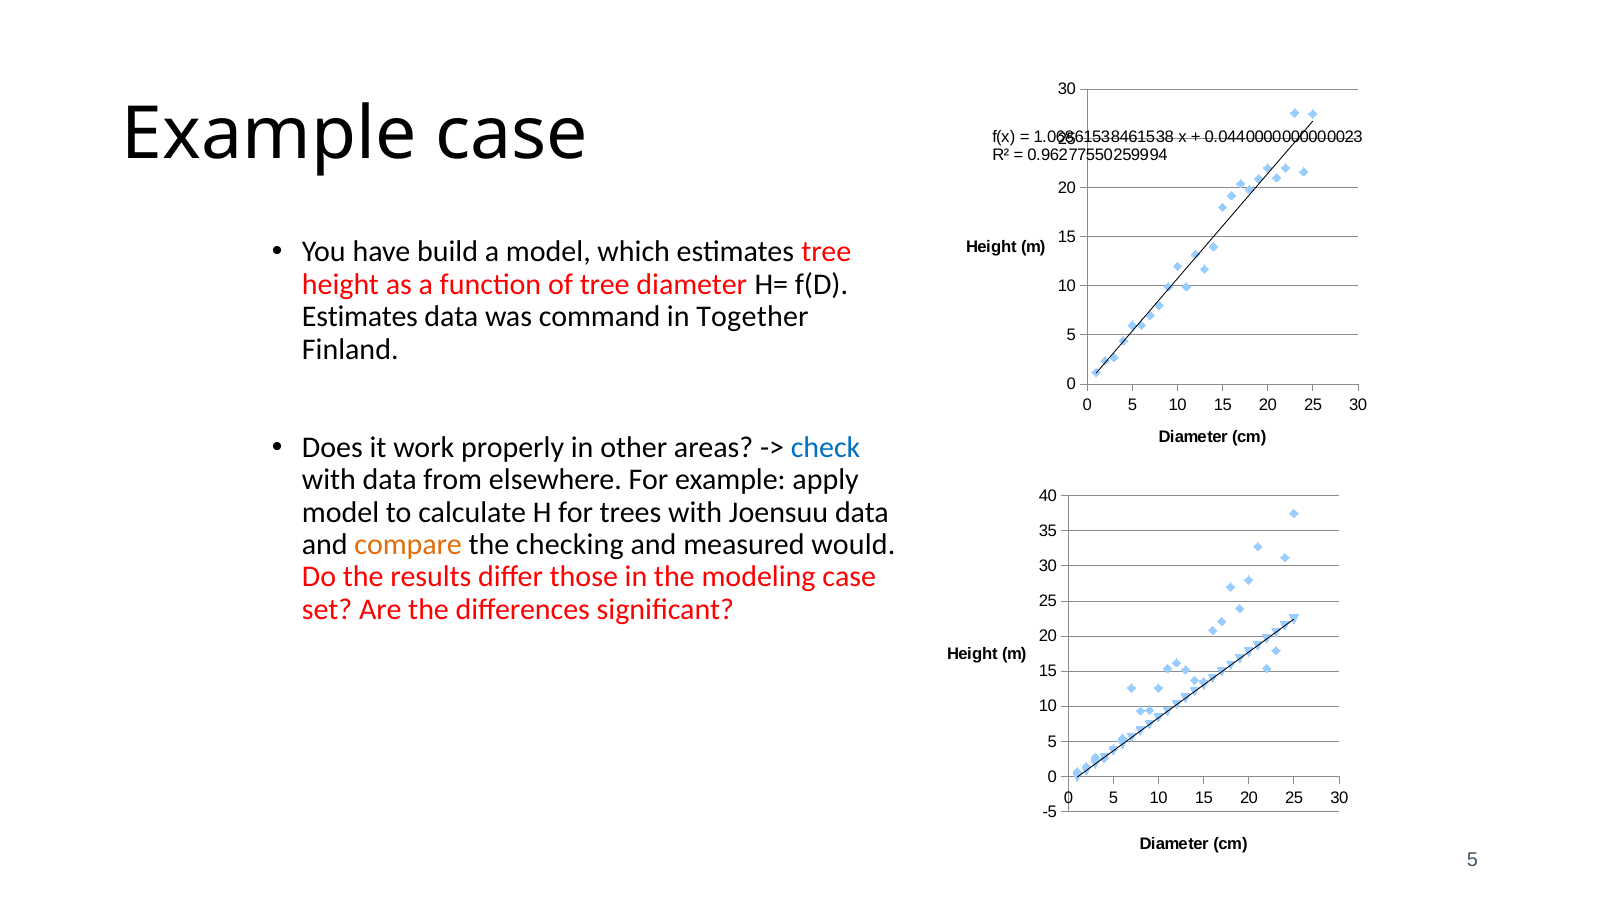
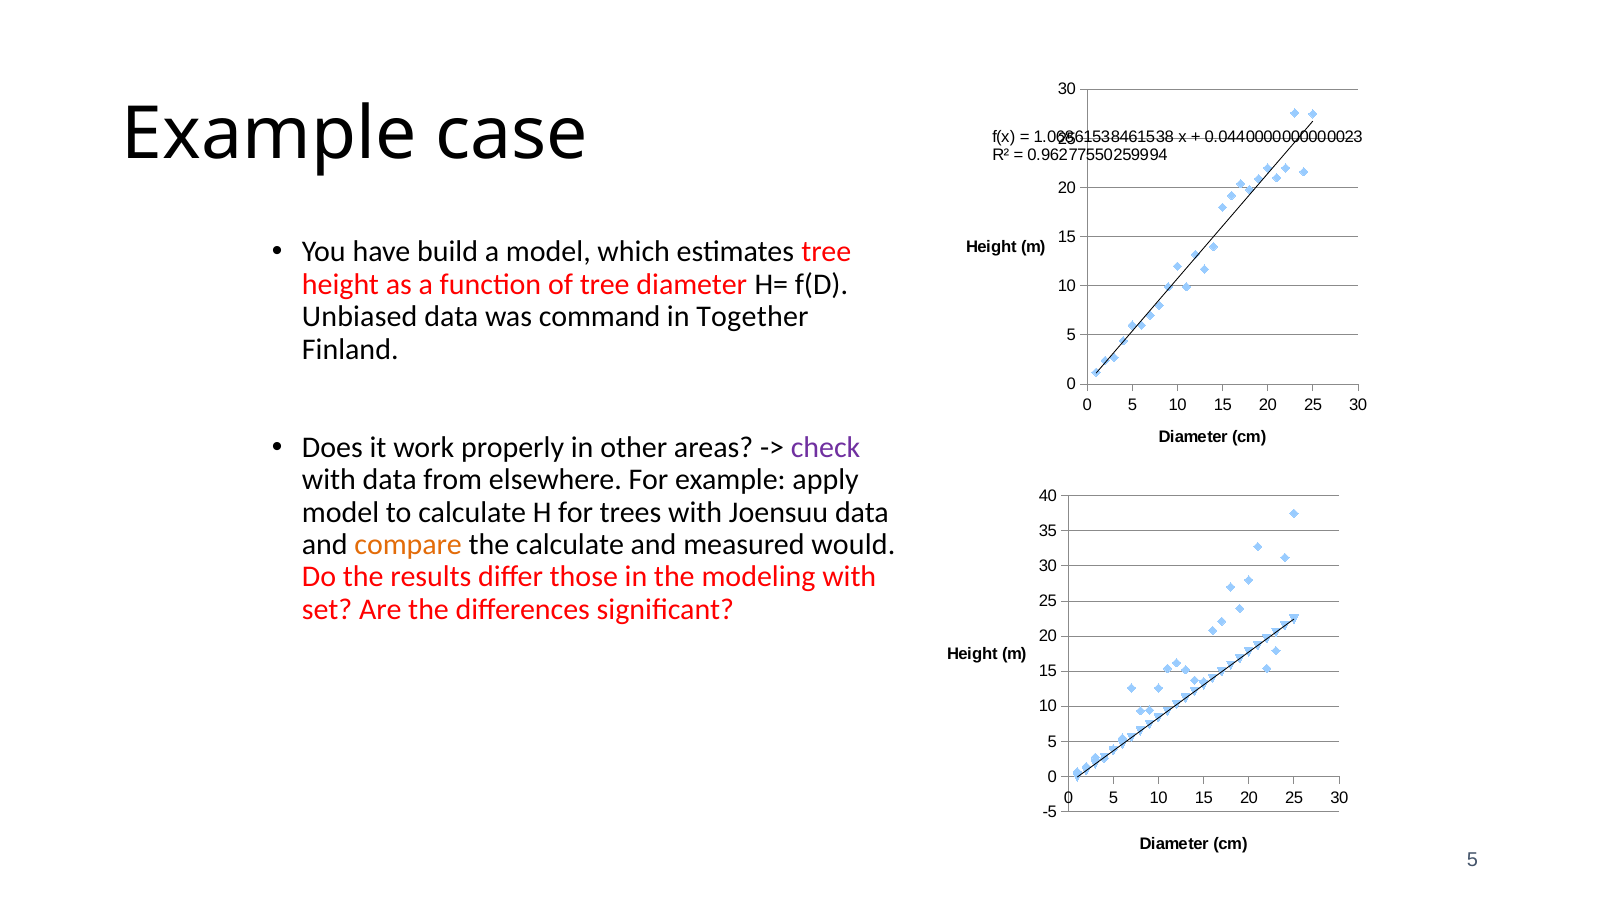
Estimates at (360, 317): Estimates -> Unbiased
check colour: blue -> purple
the checking: checking -> calculate
modeling case: case -> with
